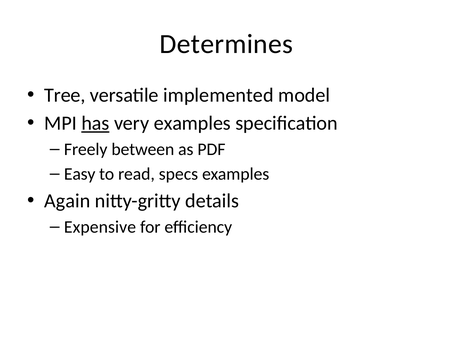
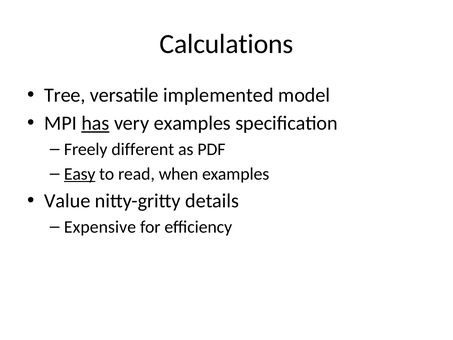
Determines: Determines -> Calculations
between: between -> different
Easy underline: none -> present
specs: specs -> when
Again: Again -> Value
